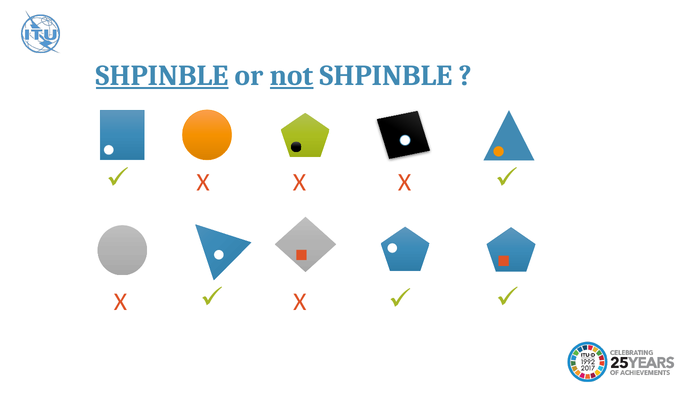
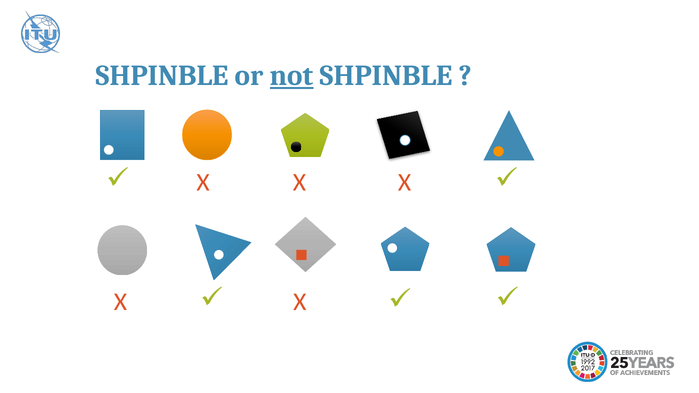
SHPINBLE at (162, 76) underline: present -> none
